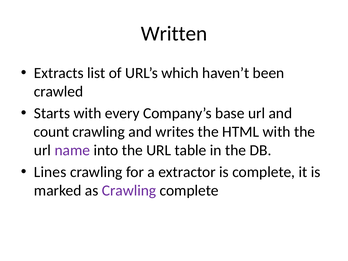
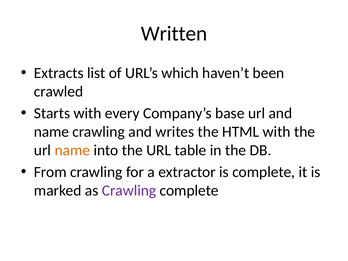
count at (51, 132): count -> name
name at (72, 150) colour: purple -> orange
Lines: Lines -> From
